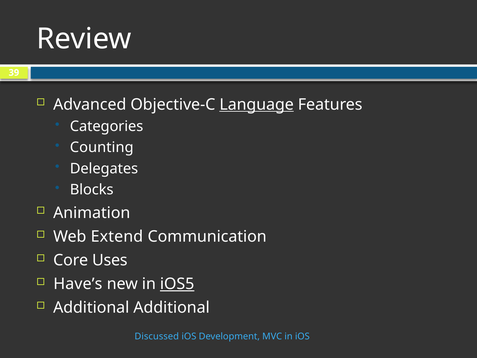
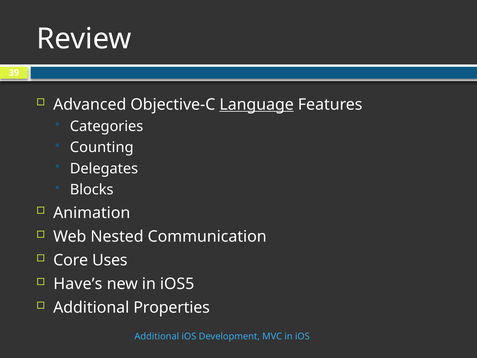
Extend: Extend -> Nested
iOS5 underline: present -> none
Additional Additional: Additional -> Properties
Discussed at (157, 336): Discussed -> Additional
